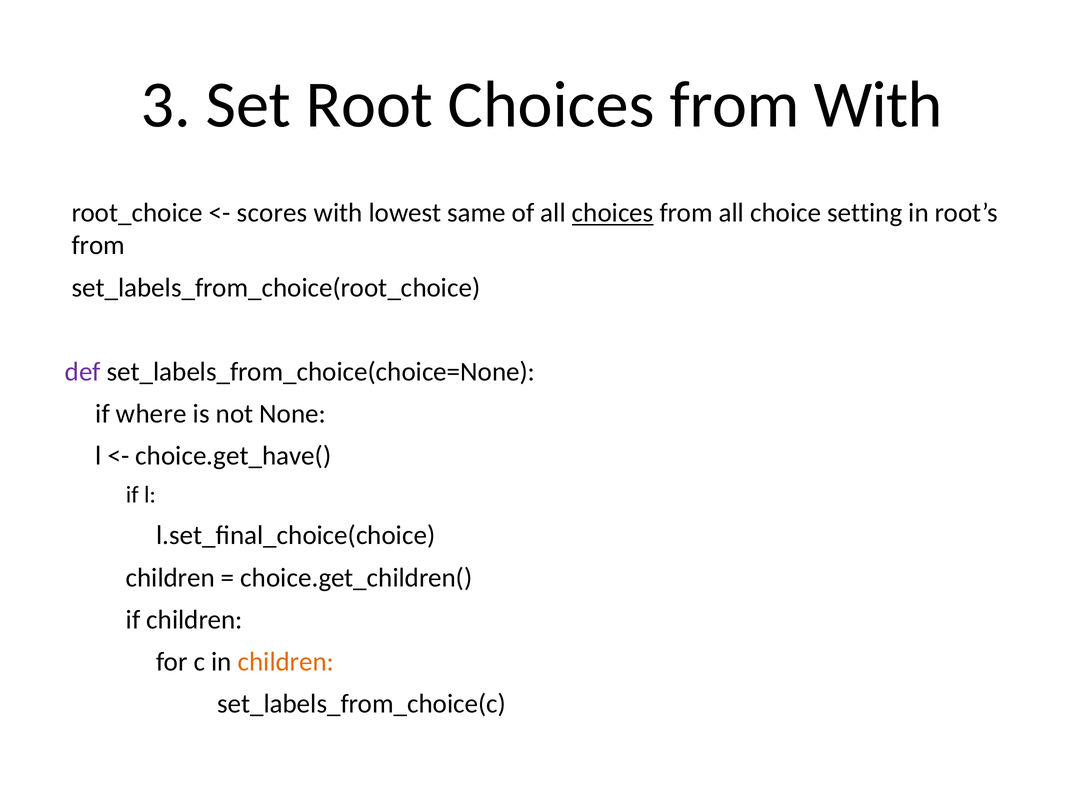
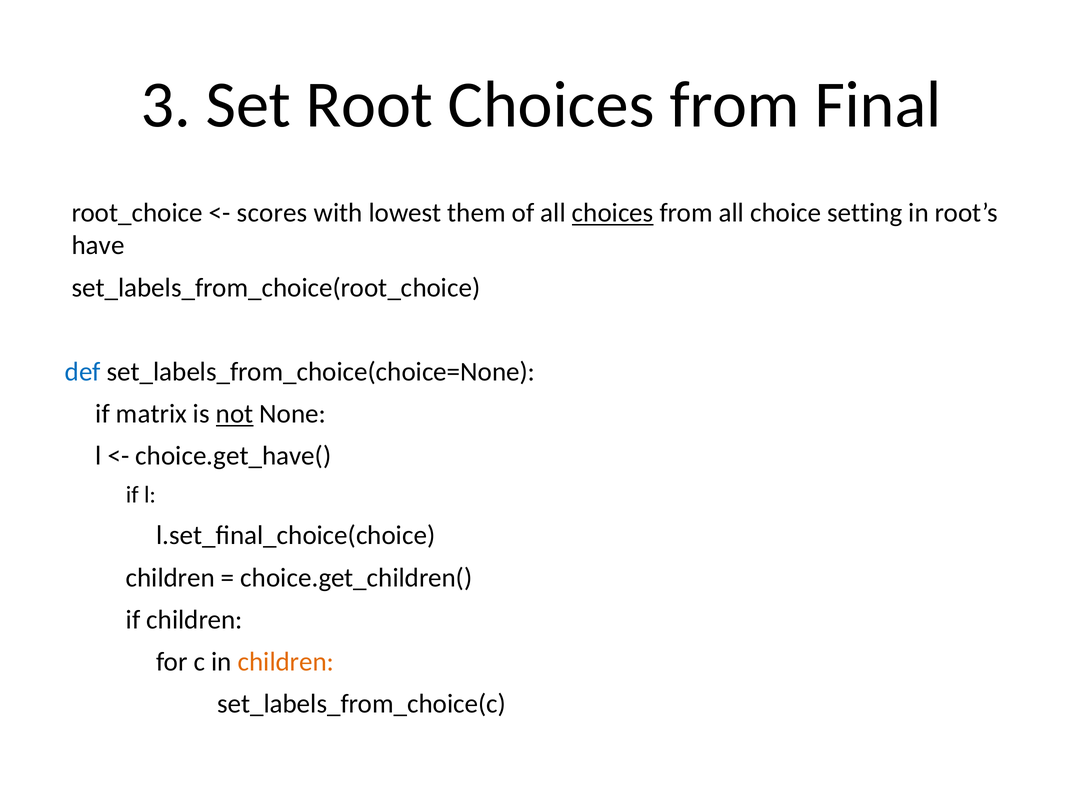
from With: With -> Final
same: same -> them
from at (98, 246): from -> have
def colour: purple -> blue
where: where -> matrix
not underline: none -> present
